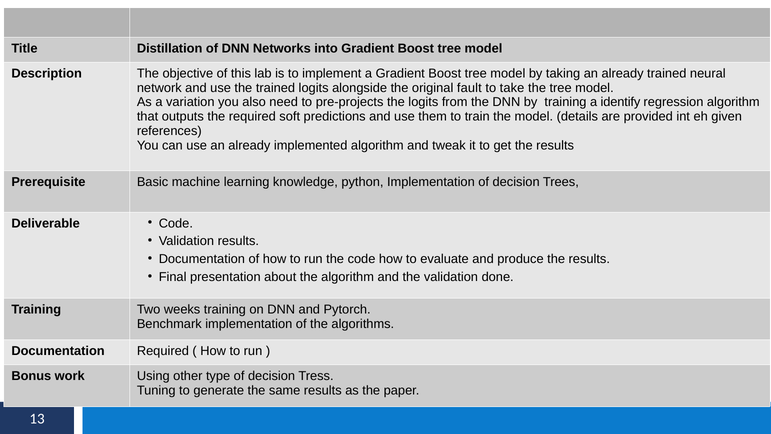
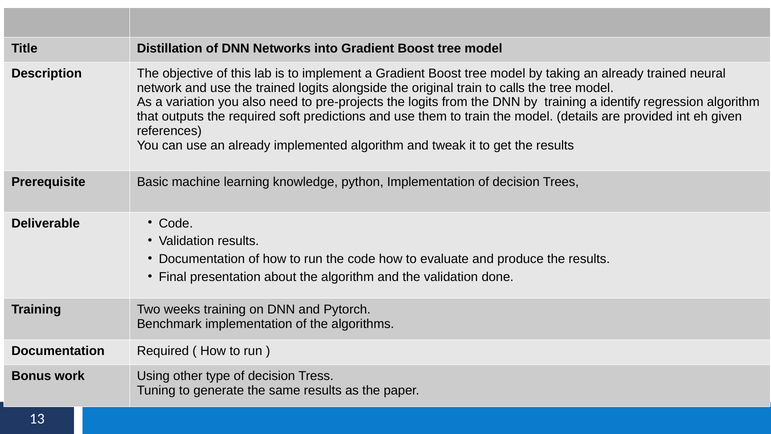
original fault: fault -> train
take: take -> calls
